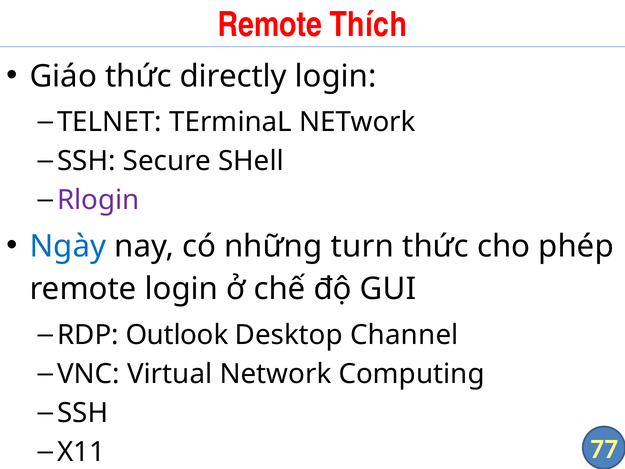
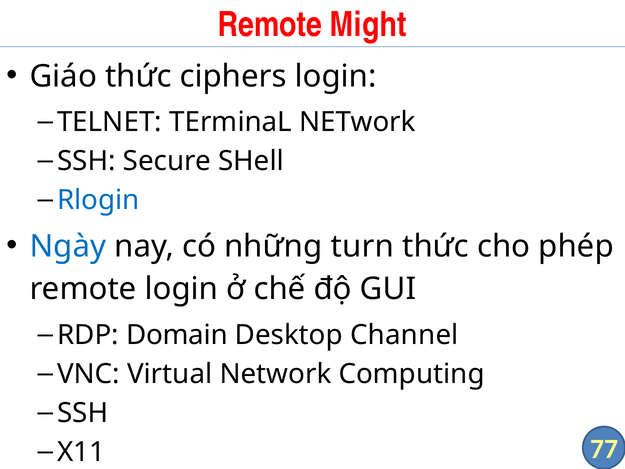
Thích: Thích -> Might
directly: directly -> ciphers
Rlogin colour: purple -> blue
Outlook: Outlook -> Domain
